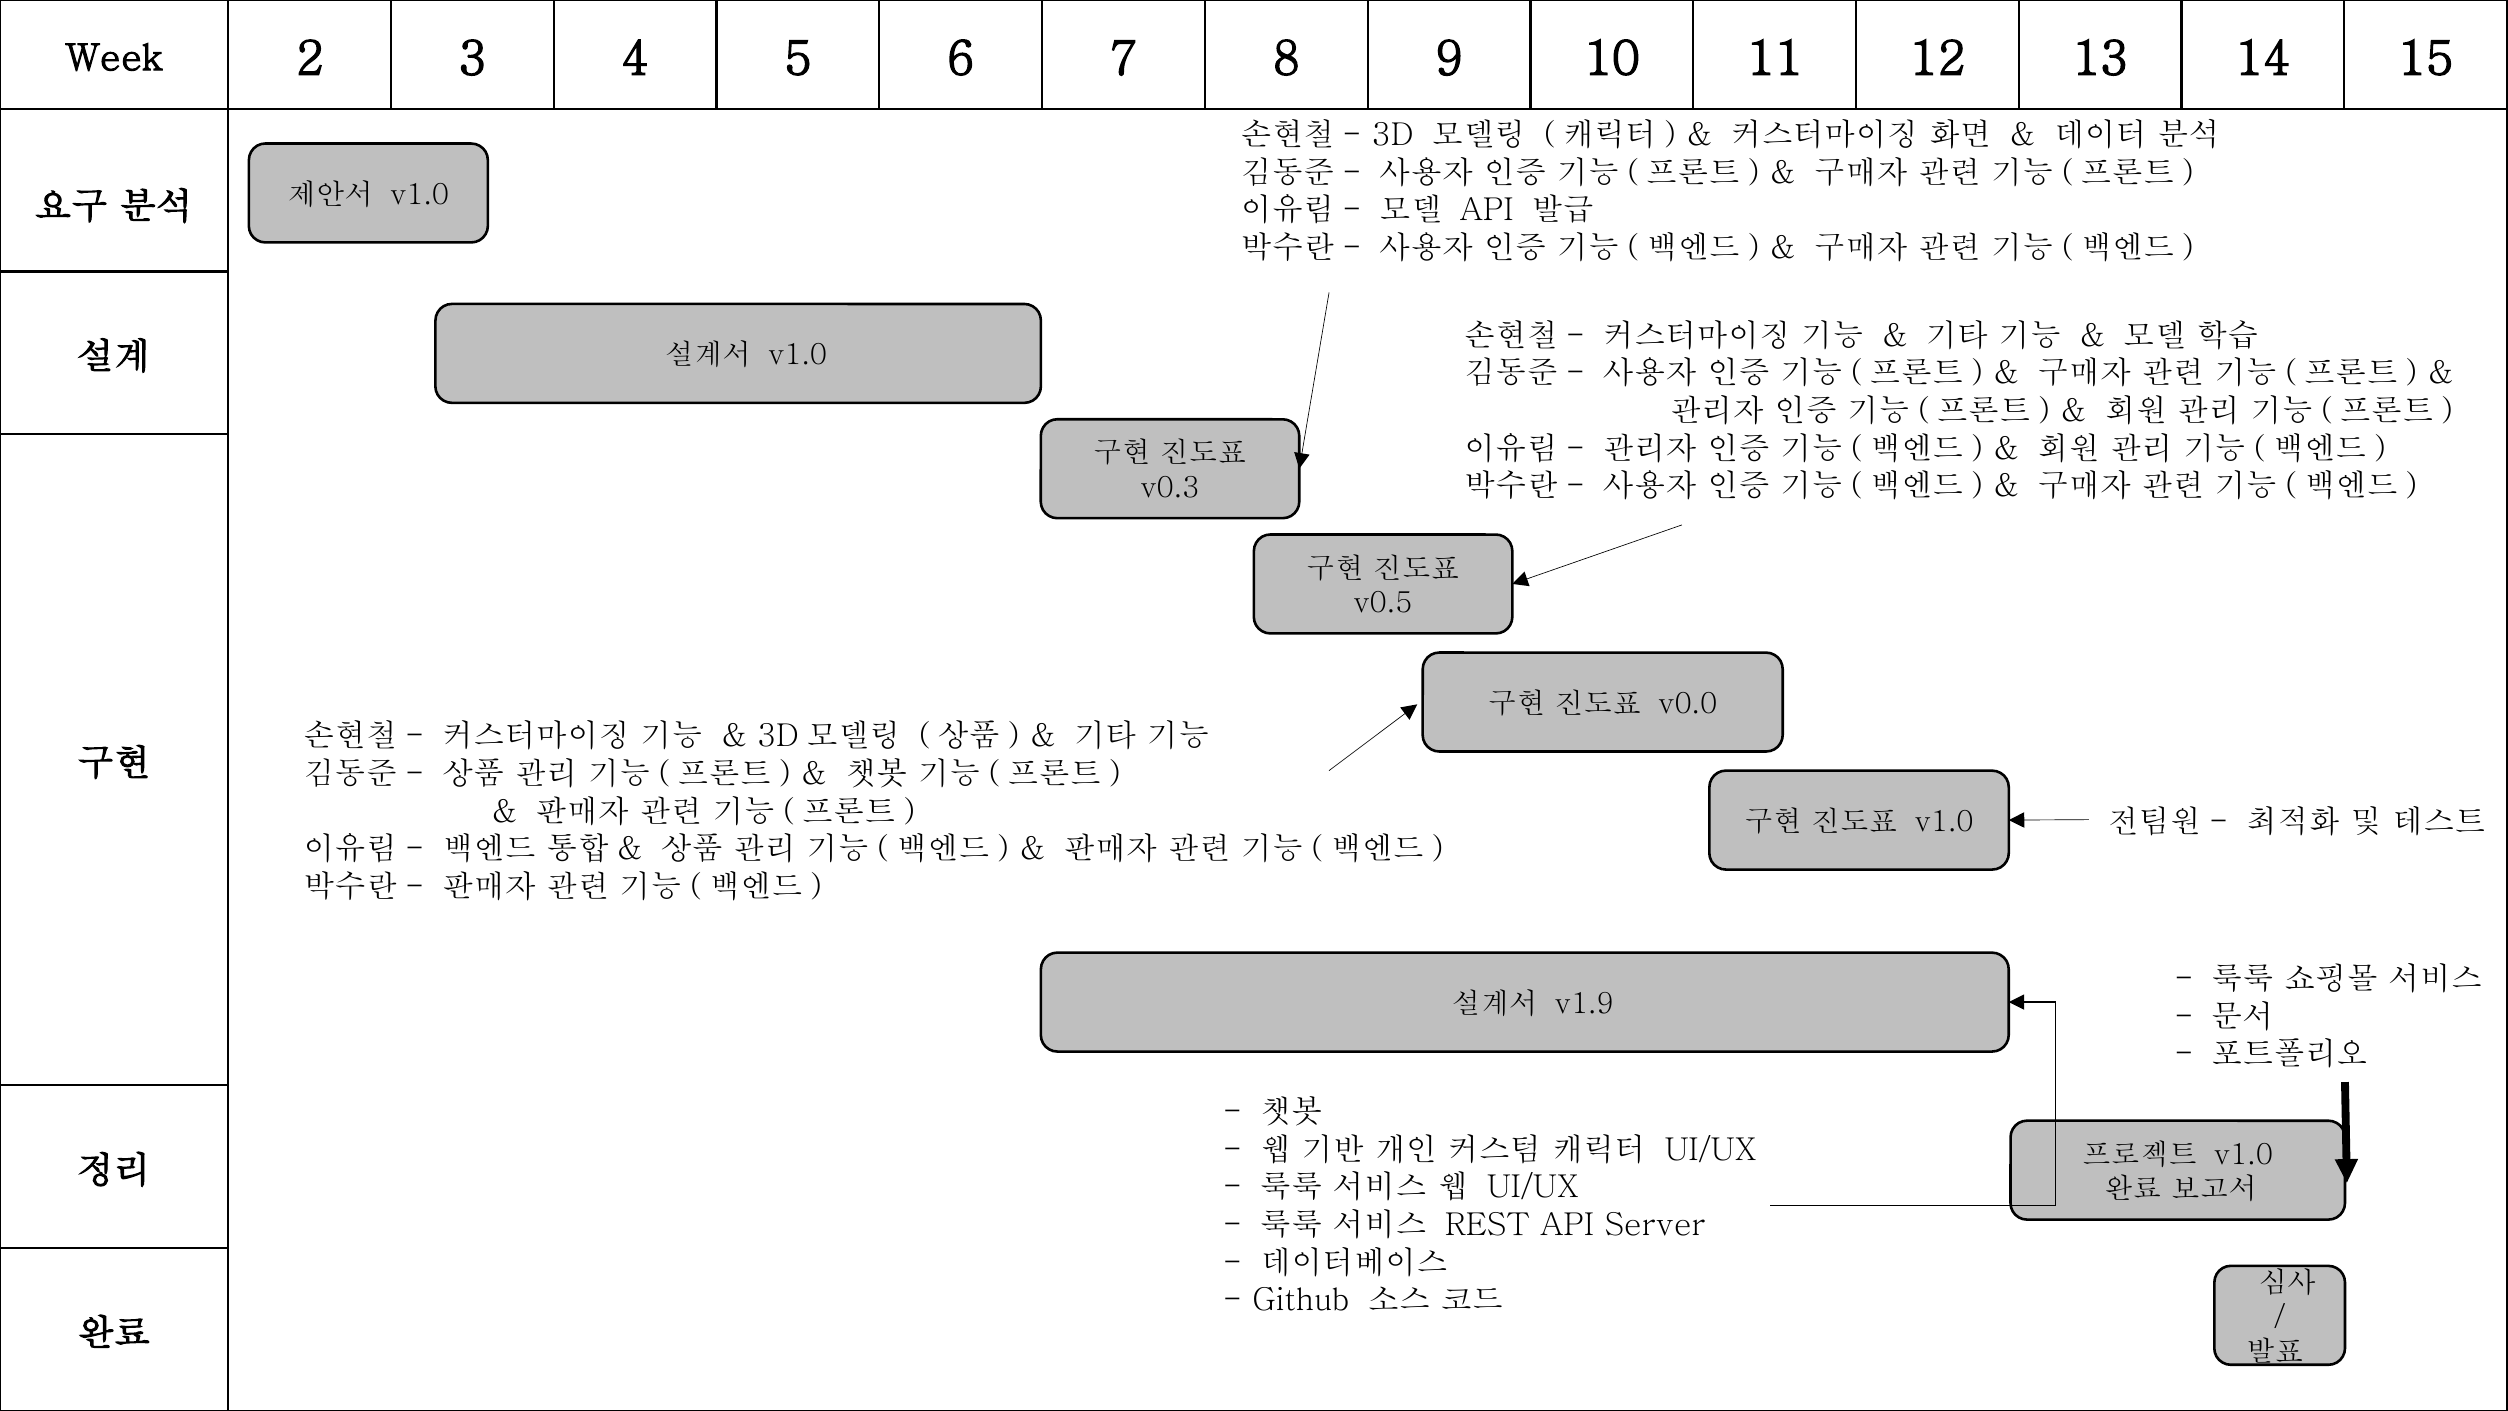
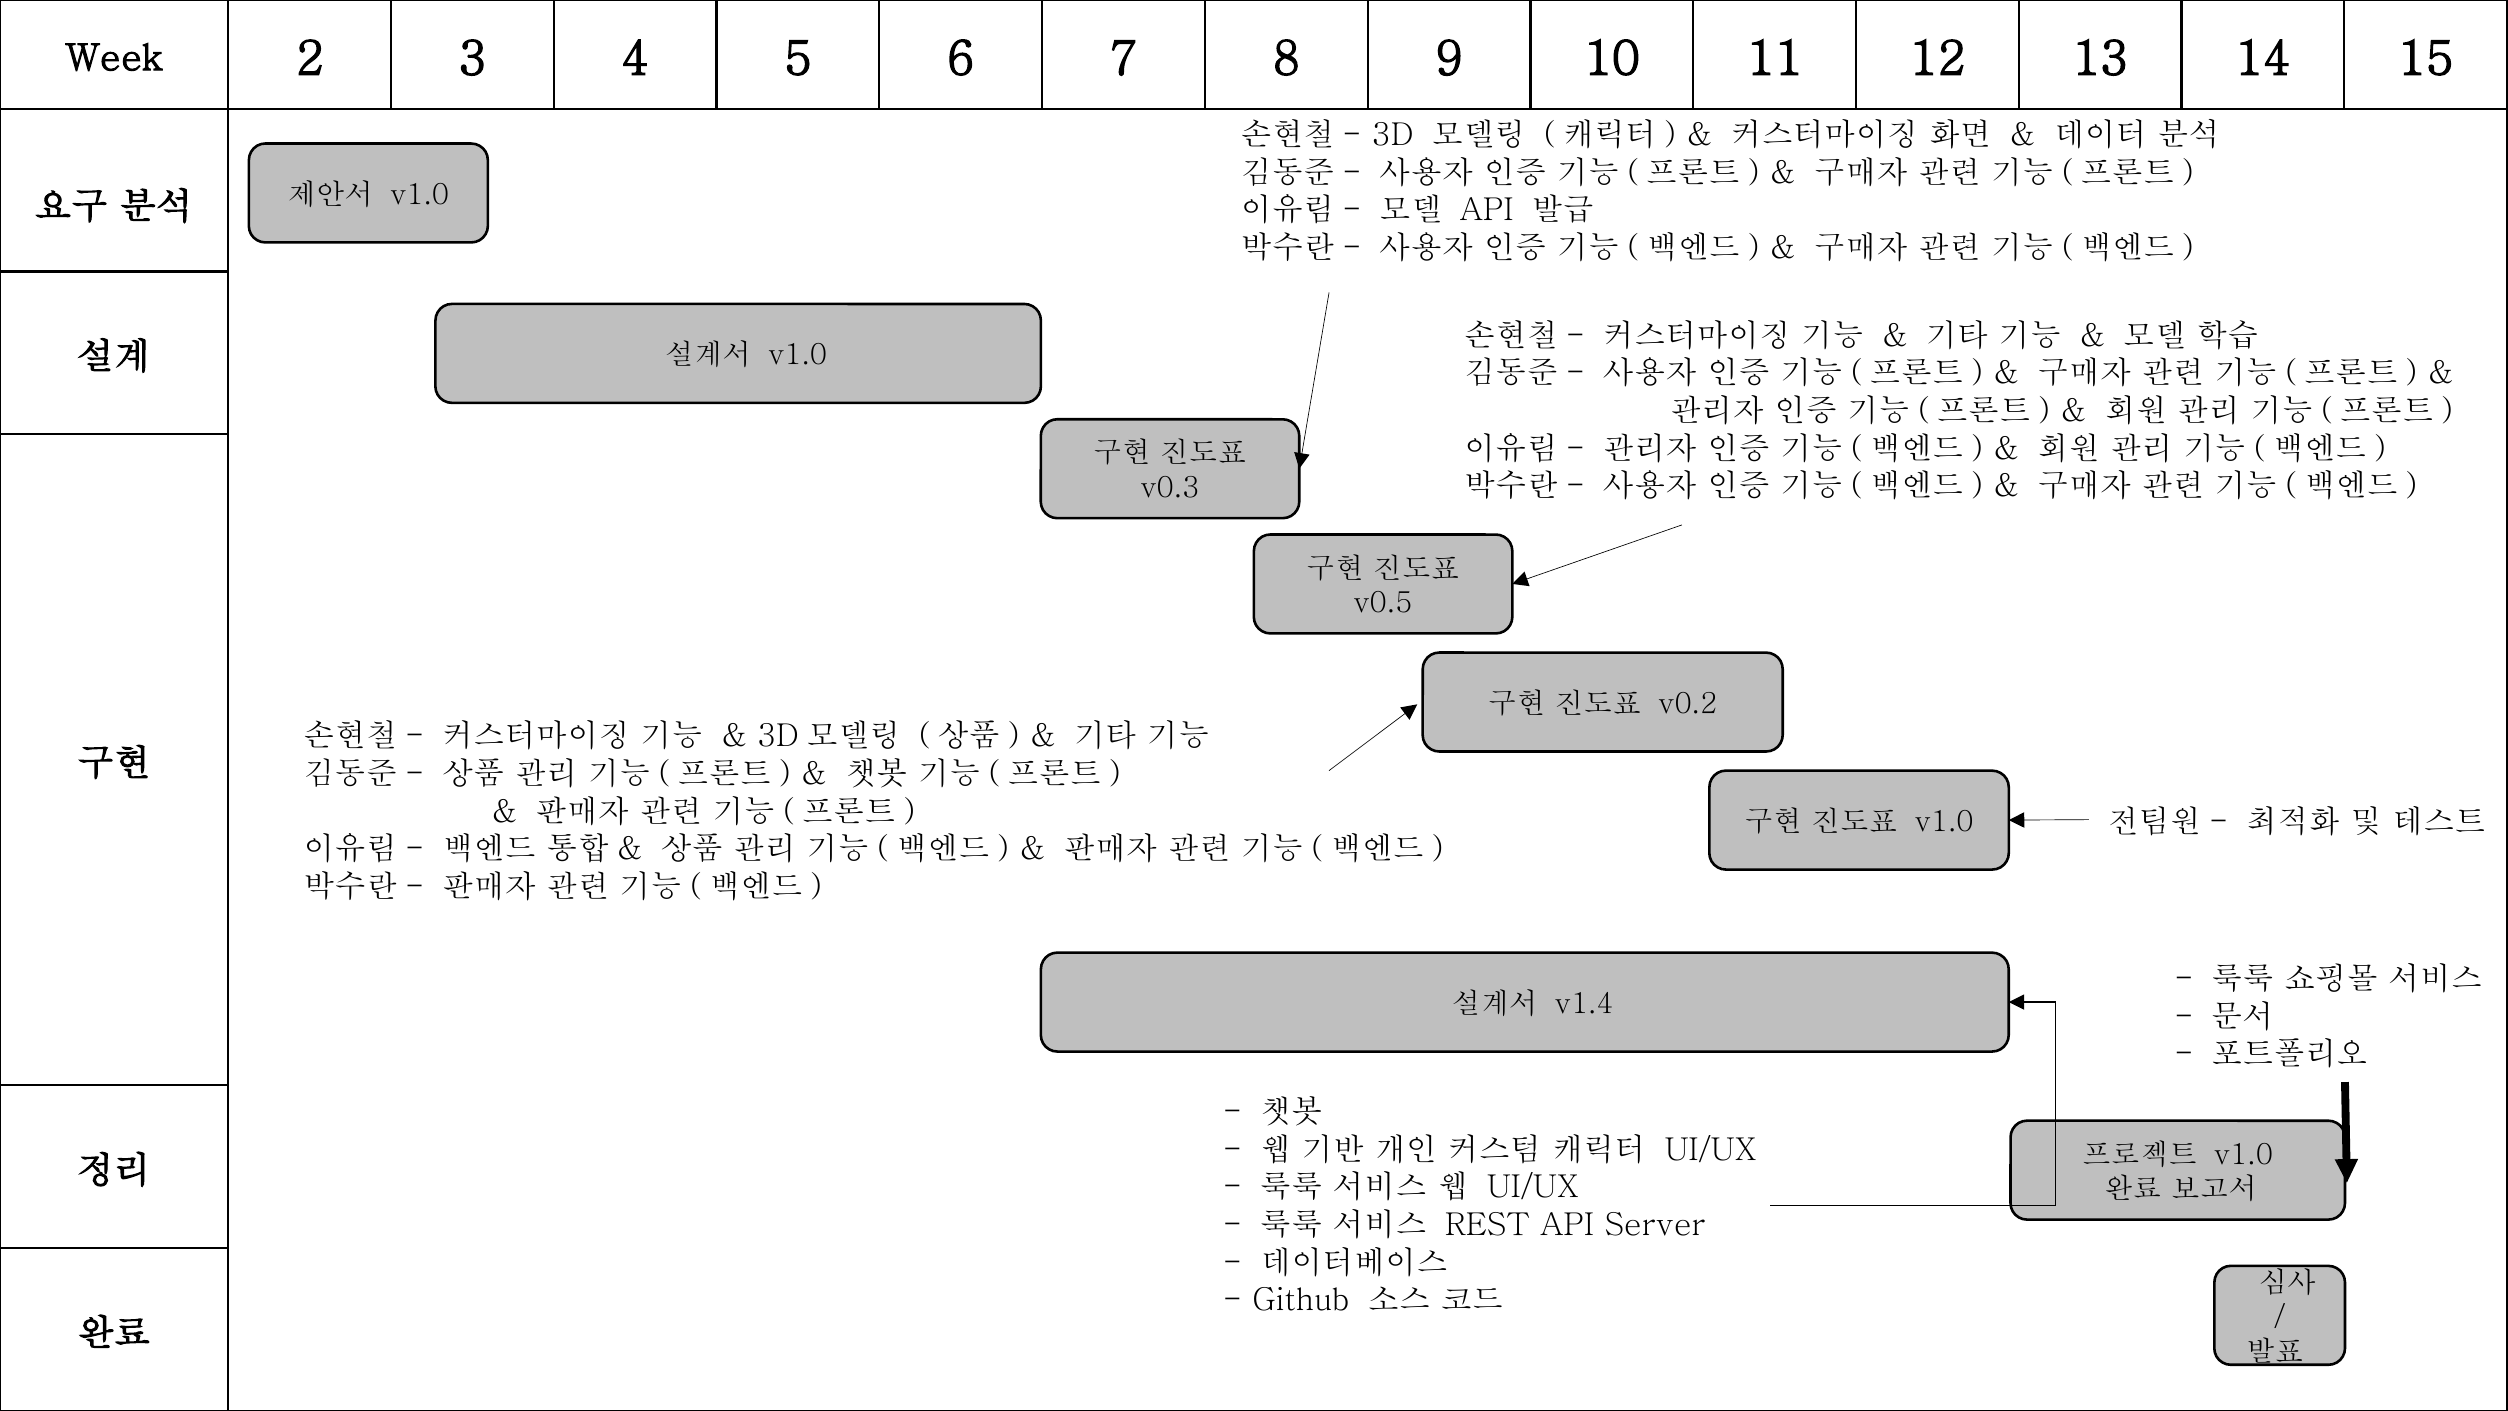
v0.0: v0.0 -> v0.2
v1.9: v1.9 -> v1.4
